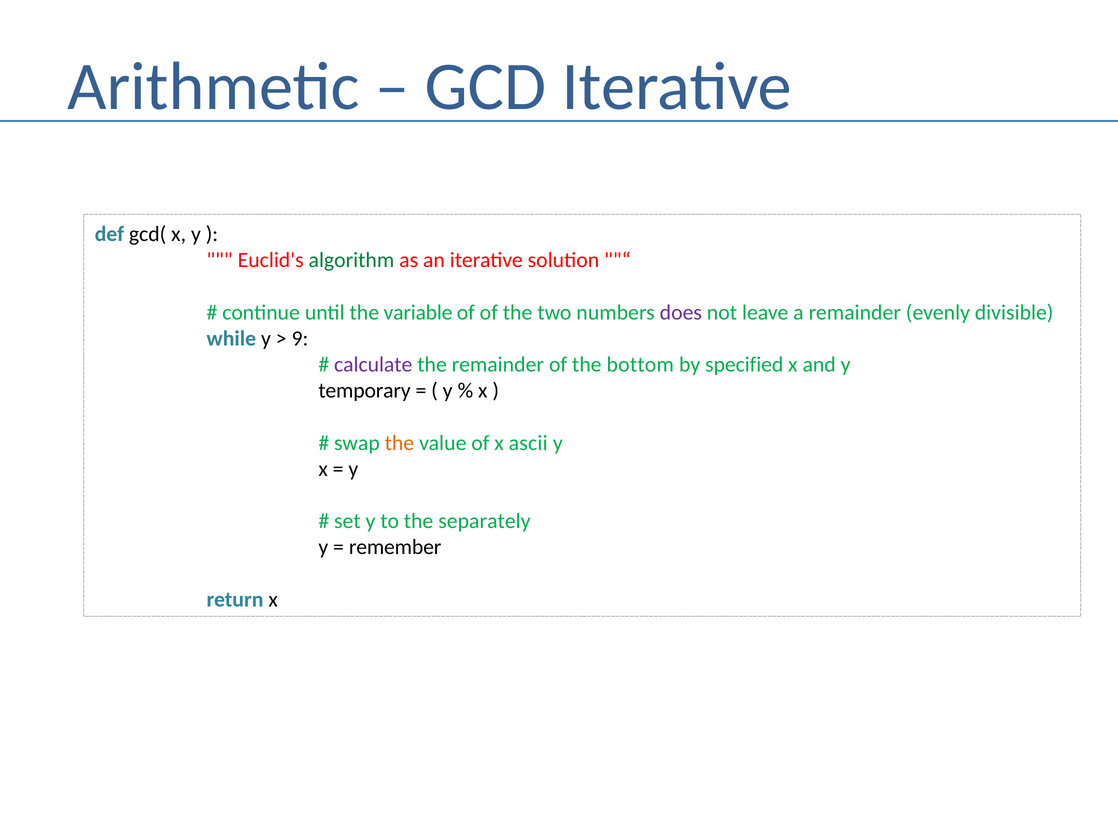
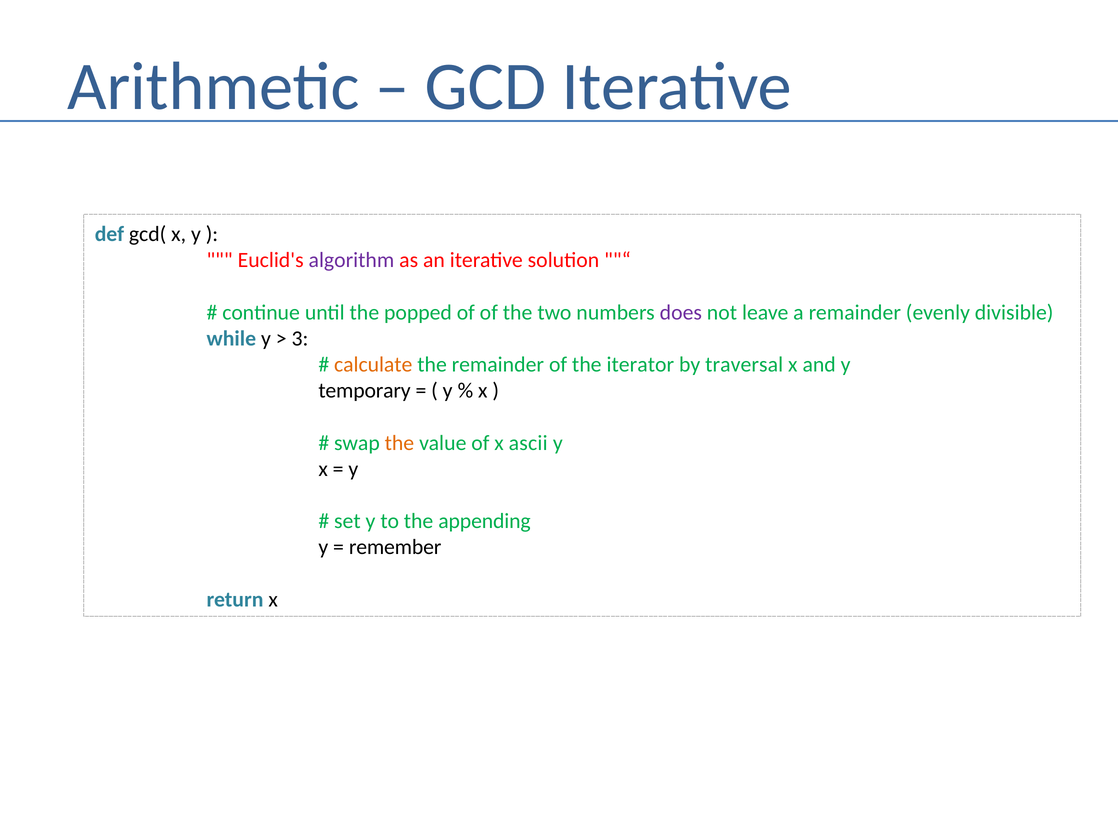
algorithm colour: green -> purple
variable: variable -> popped
9: 9 -> 3
calculate colour: purple -> orange
bottom: bottom -> iterator
specified: specified -> traversal
separately: separately -> appending
